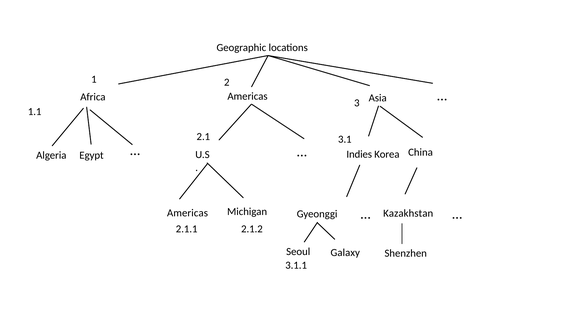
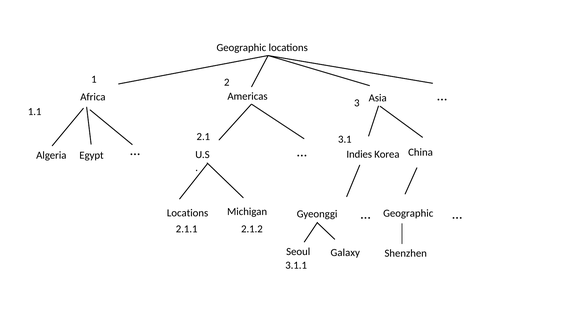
Americas at (187, 213): Americas -> Locations
Kazakhstan at (408, 213): Kazakhstan -> Geographic
